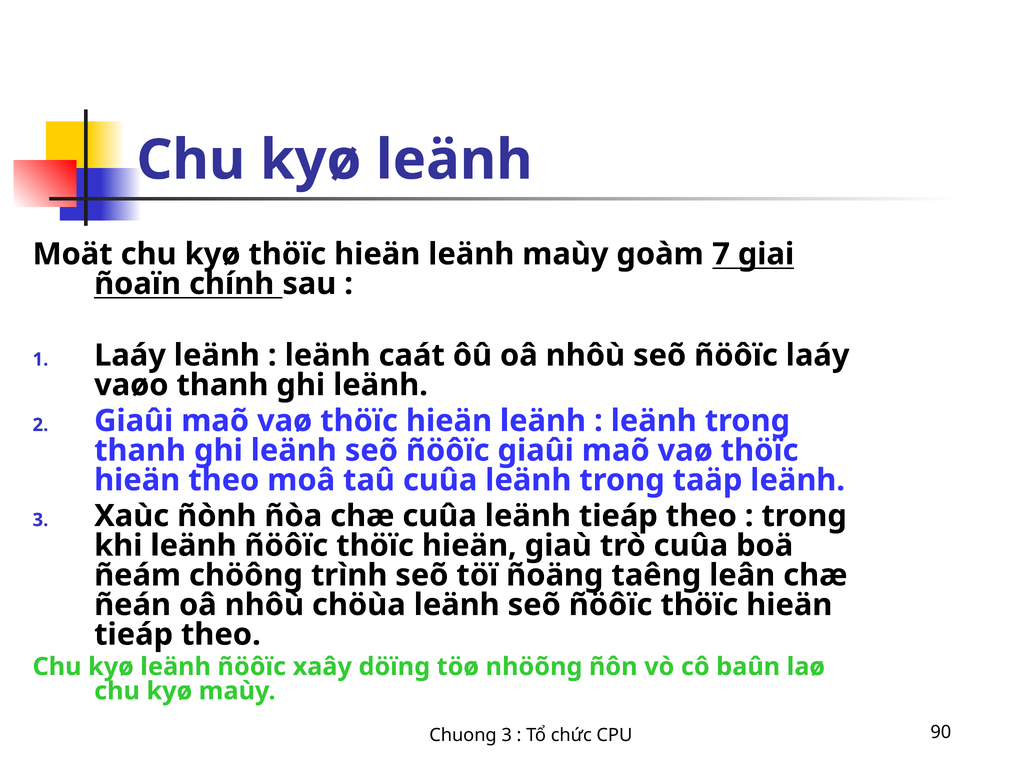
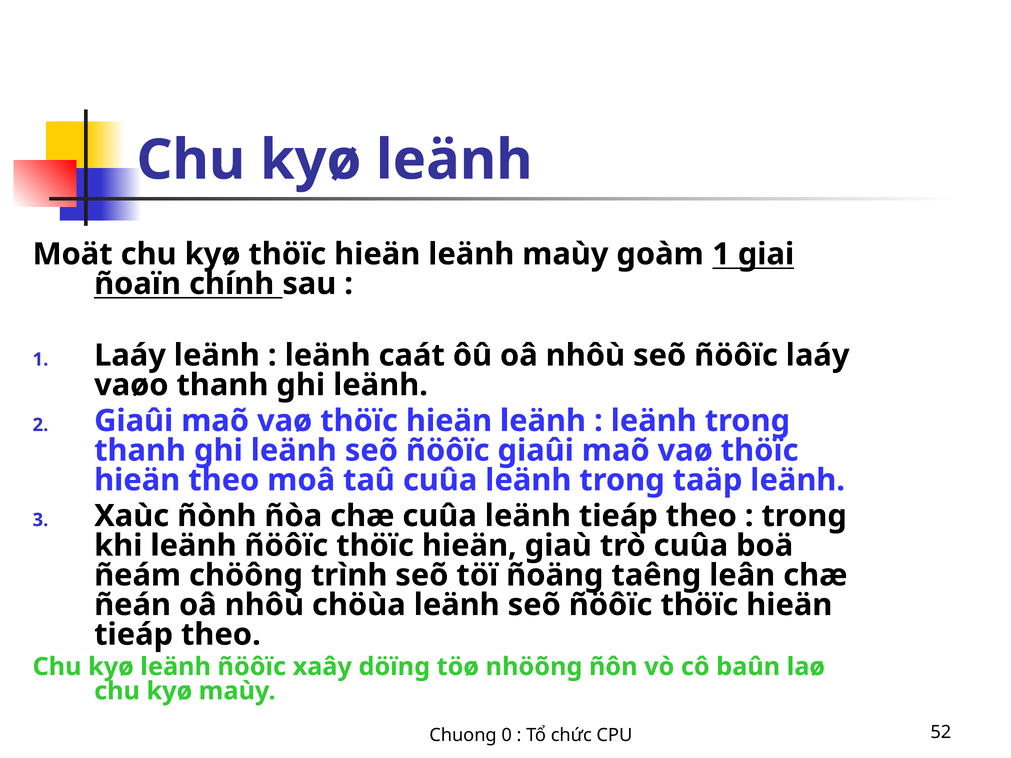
goàm 7: 7 -> 1
Chuong 3: 3 -> 0
90: 90 -> 52
